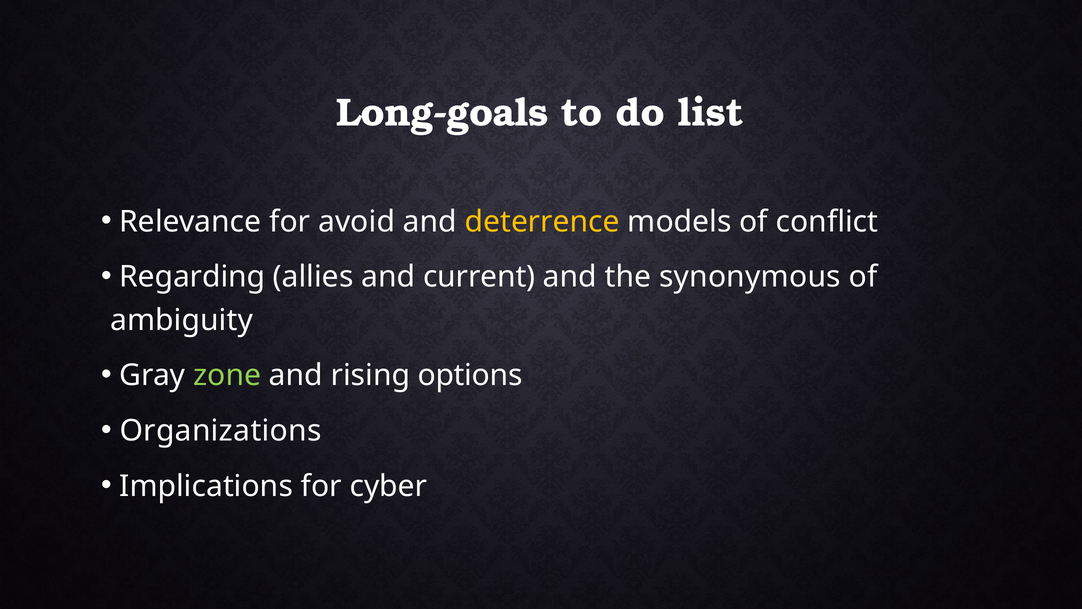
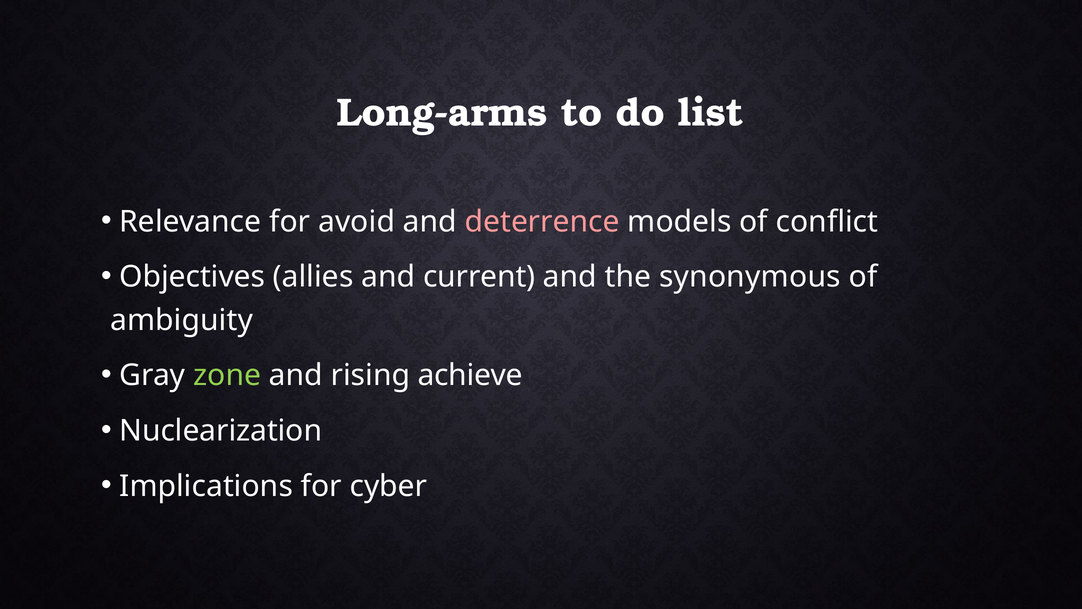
Long-goals: Long-goals -> Long-arms
deterrence colour: yellow -> pink
Regarding: Regarding -> Objectives
options: options -> achieve
Organizations: Organizations -> Nuclearization
